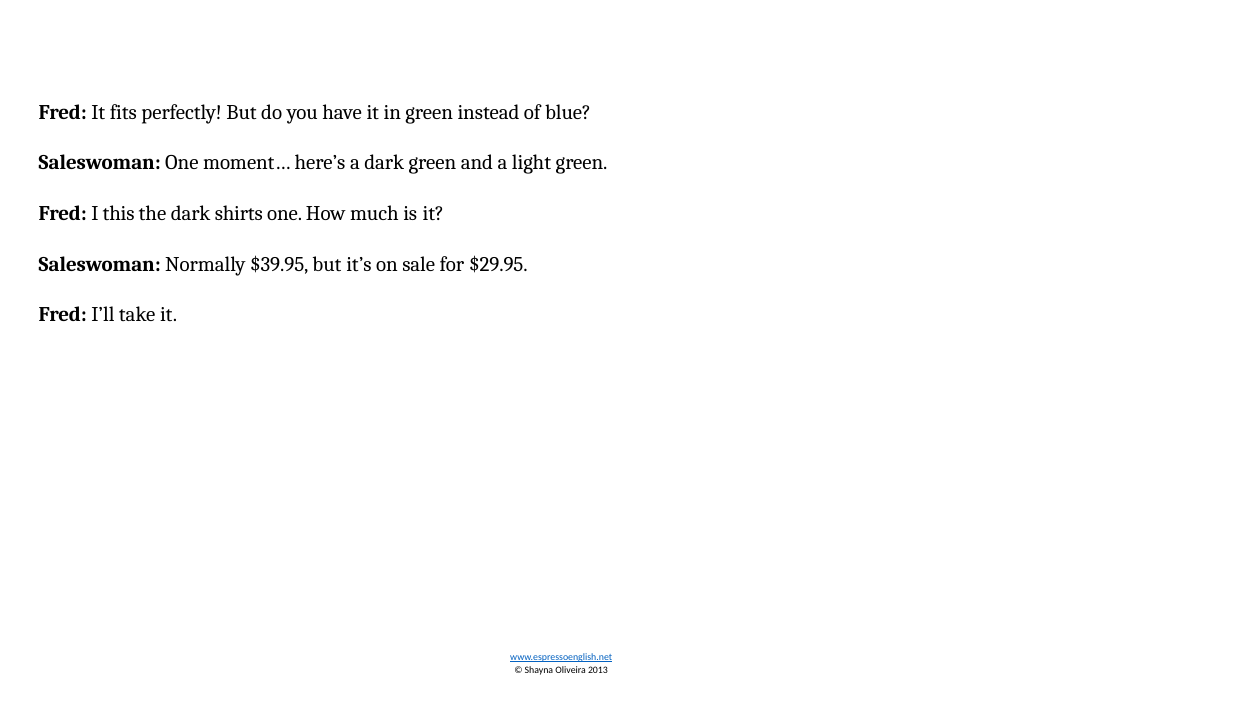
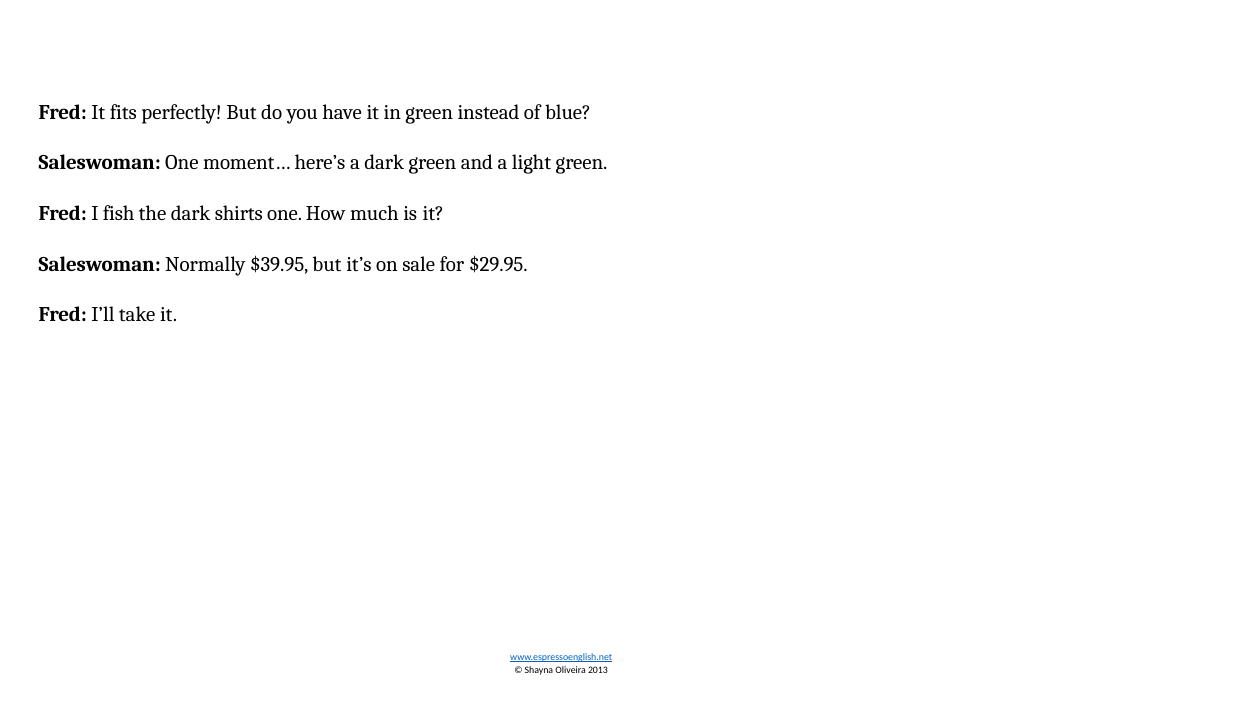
this: this -> fish
